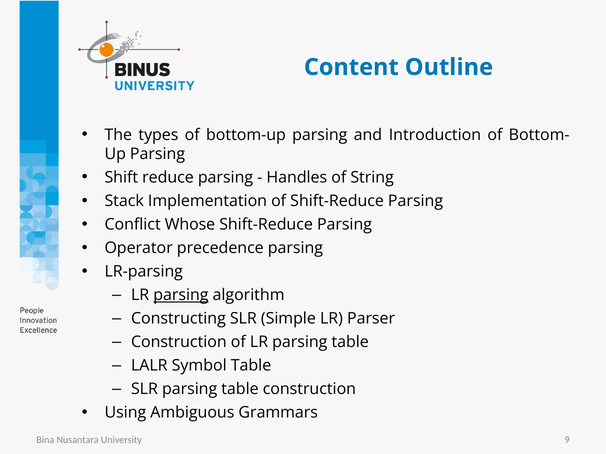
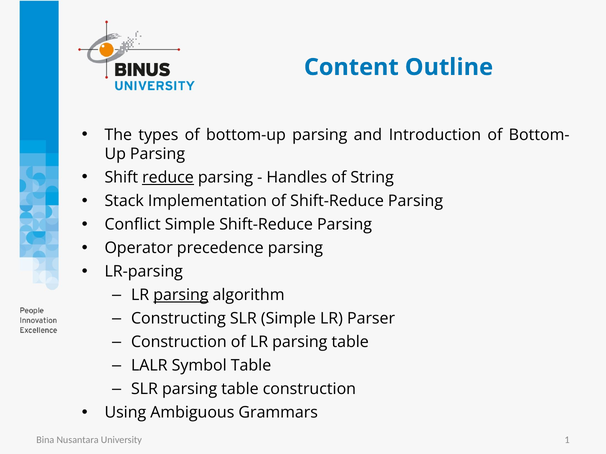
reduce underline: none -> present
Conflict Whose: Whose -> Simple
9: 9 -> 1
